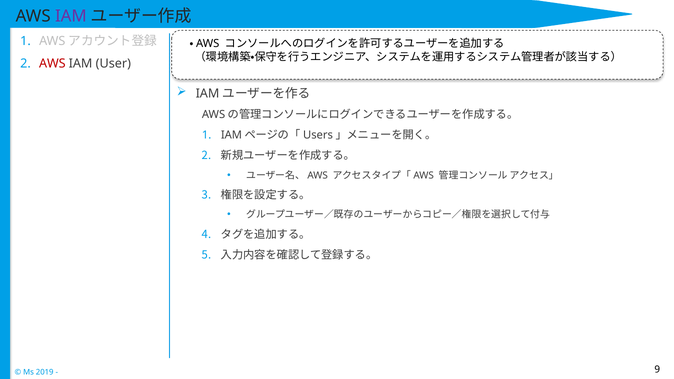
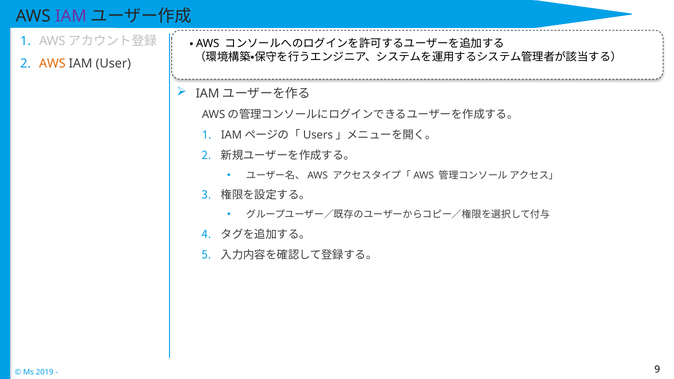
AWS at (52, 63) colour: red -> orange
